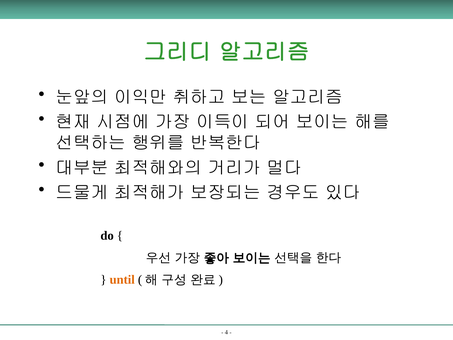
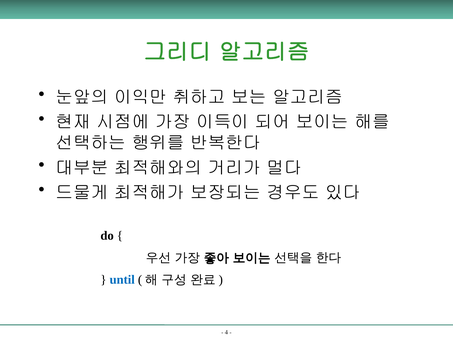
until colour: orange -> blue
